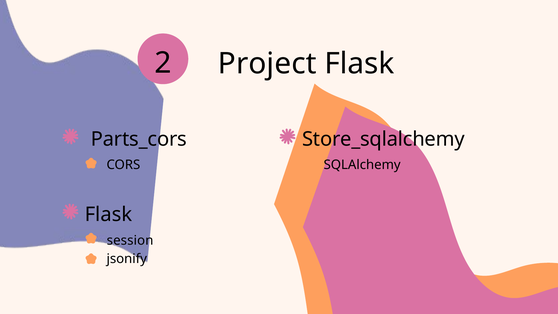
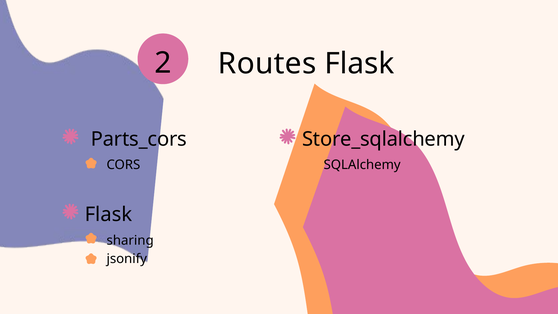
Project: Project -> Routes
session: session -> sharing
